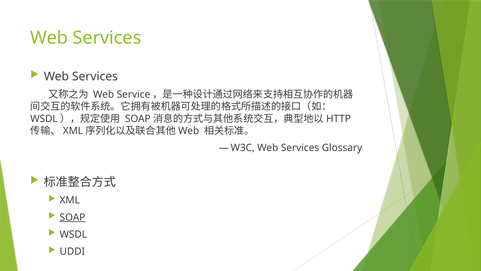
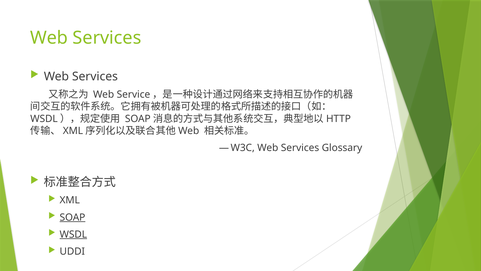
WSDL at (73, 234) underline: none -> present
